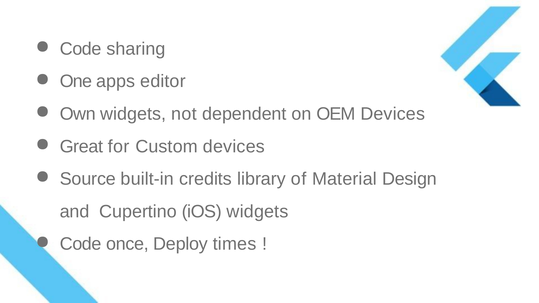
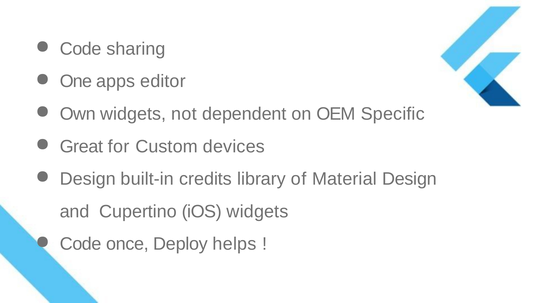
OEM Devices: Devices -> Speciﬁc
Source at (88, 179): Source -> Design
times: times -> helps
